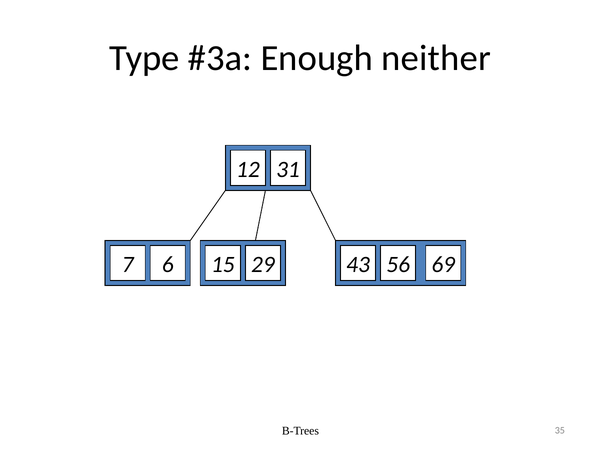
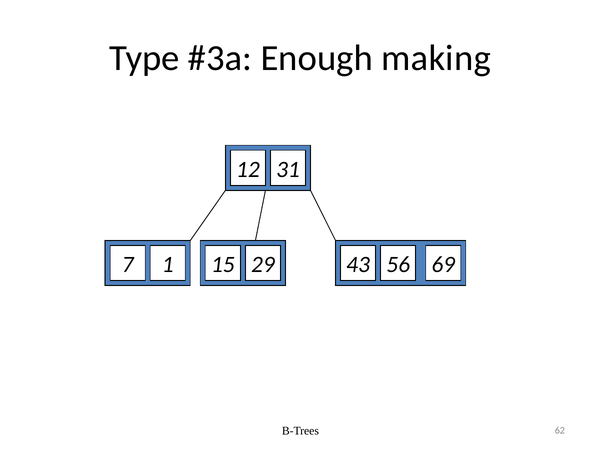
neither: neither -> making
6: 6 -> 1
35: 35 -> 62
